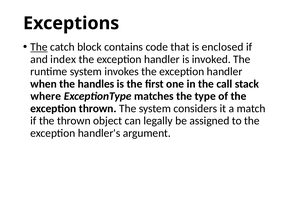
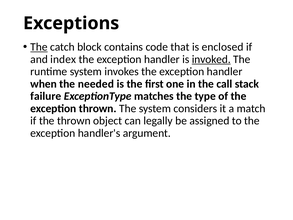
invoked underline: none -> present
handles: handles -> needed
where: where -> failure
